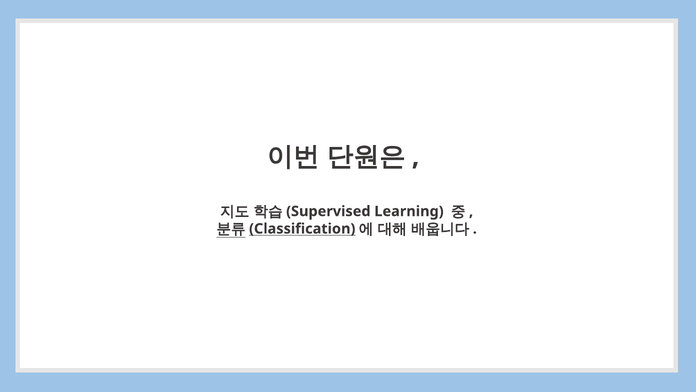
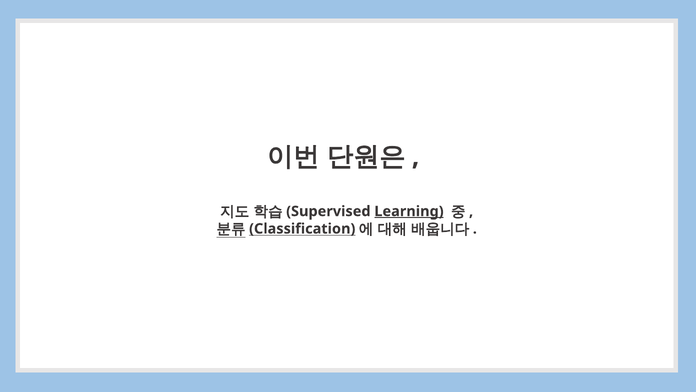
Learning underline: none -> present
